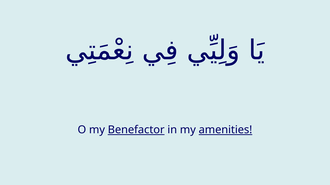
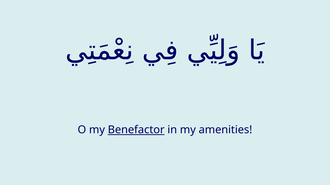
amenities underline: present -> none
